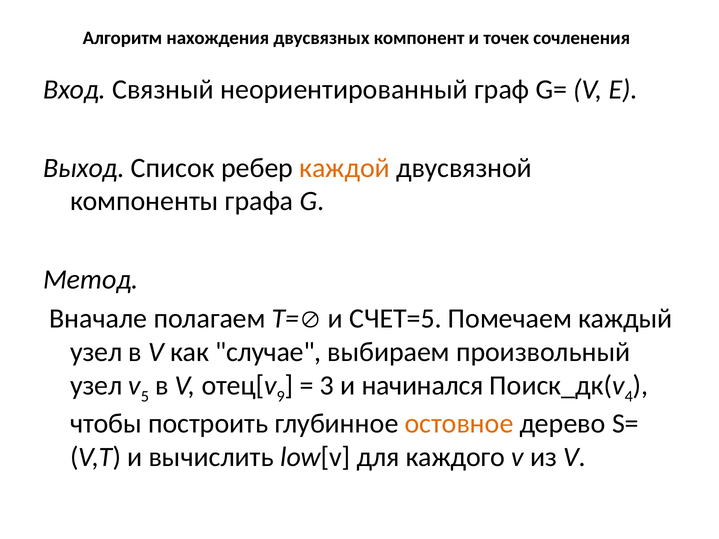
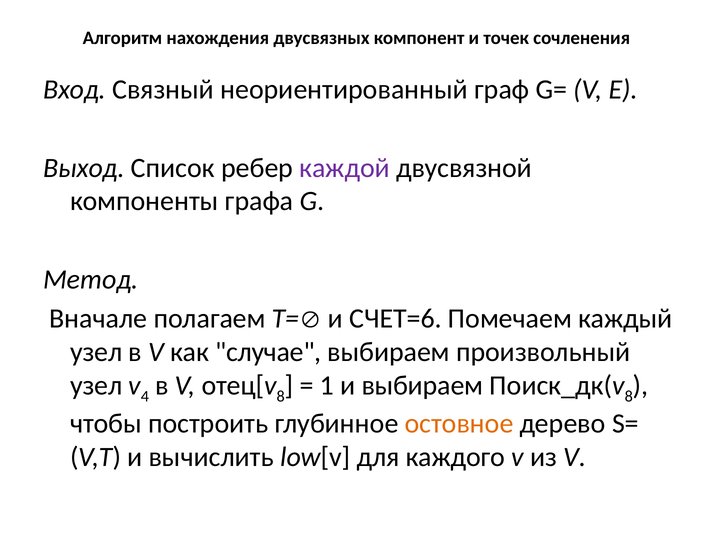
каждой colour: orange -> purple
СЧЕТ=5: СЧЕТ=5 -> СЧЕТ=6
5: 5 -> 4
9 at (281, 396): 9 -> 8
3: 3 -> 1
и начинался: начинался -> выбираем
4 at (629, 396): 4 -> 8
